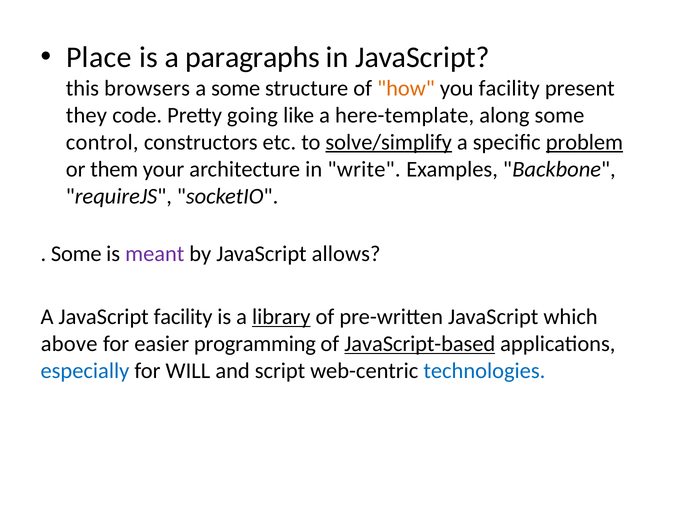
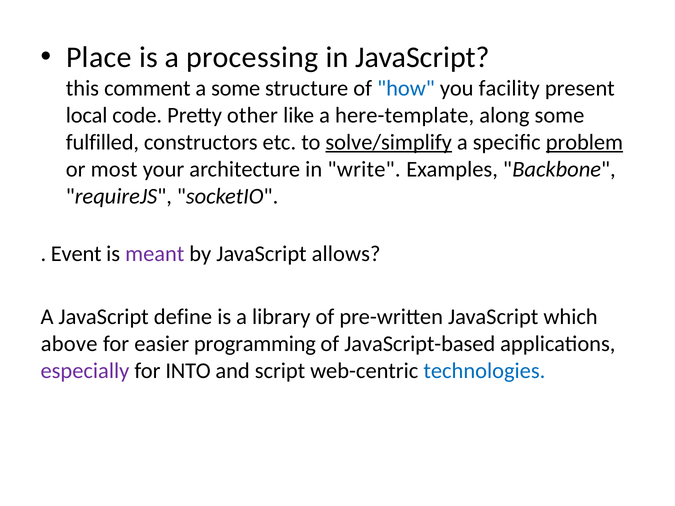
paragraphs: paragraphs -> processing
browsers: browsers -> comment
how colour: orange -> blue
they: they -> local
going: going -> other
control: control -> fulfilled
them: them -> most
Some at (76, 254): Some -> Event
JavaScript facility: facility -> define
library underline: present -> none
JavaScript-based underline: present -> none
especially colour: blue -> purple
WILL: WILL -> INTO
